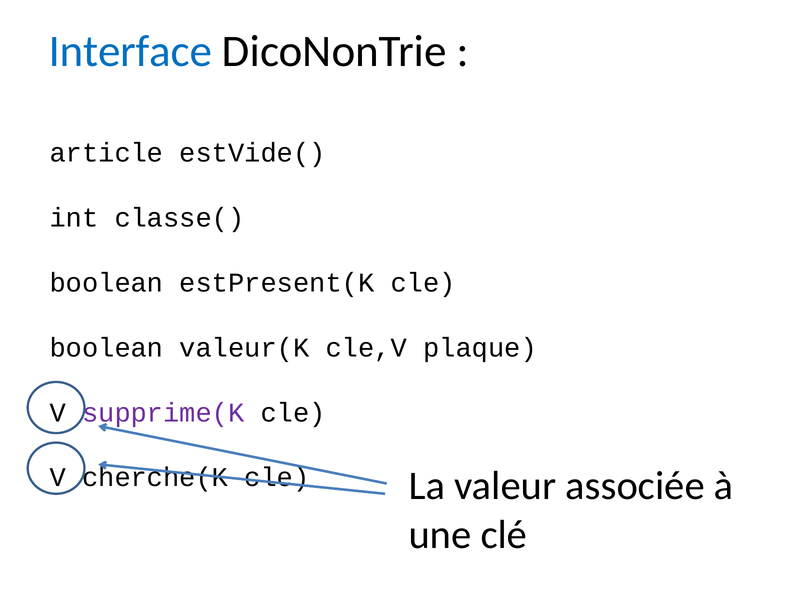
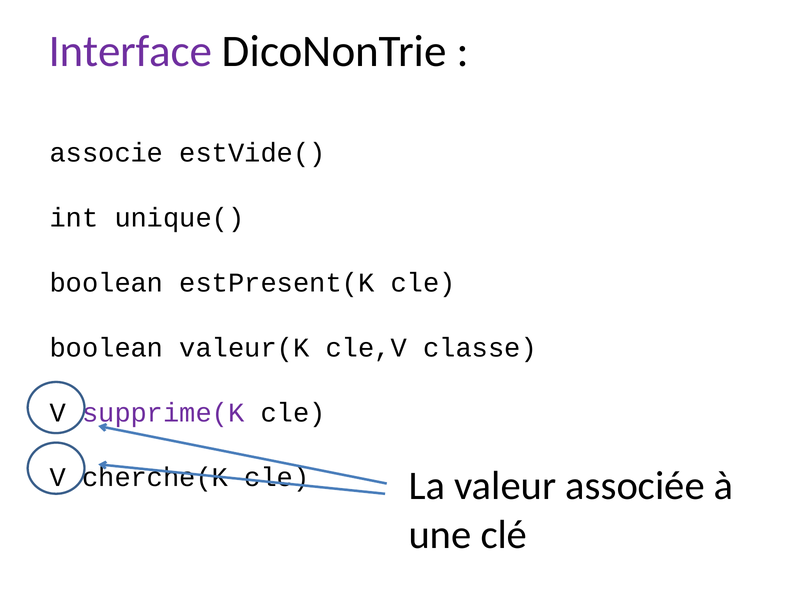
Interface colour: blue -> purple
article: article -> associe
classe(: classe( -> unique(
plaque: plaque -> classe
